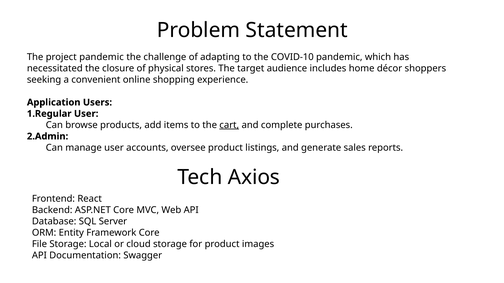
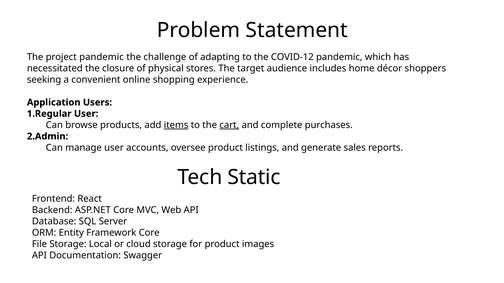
COVID-10: COVID-10 -> COVID-12
items underline: none -> present
Axios: Axios -> Static
